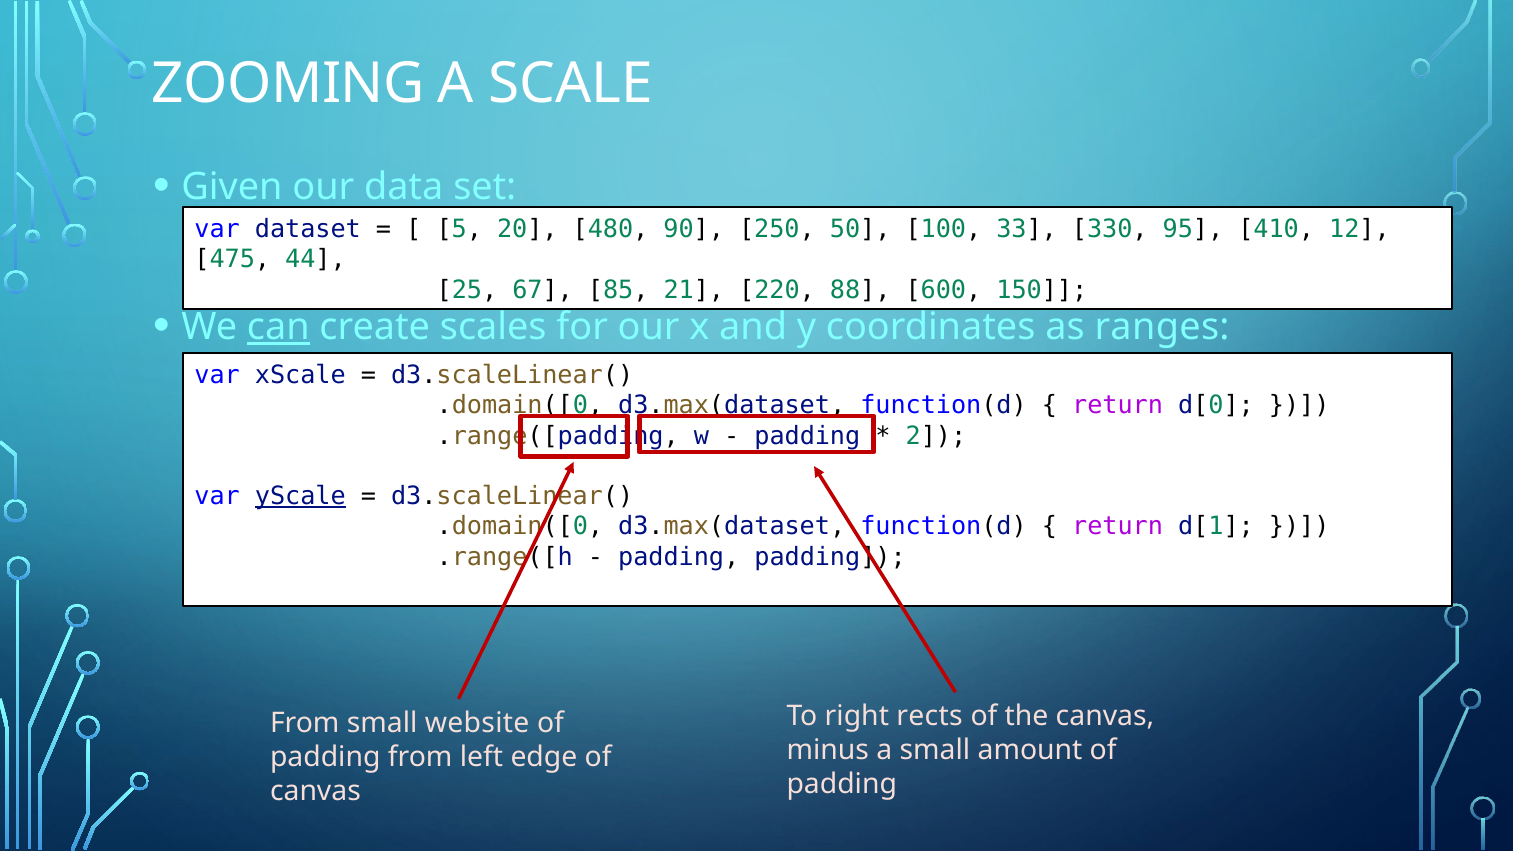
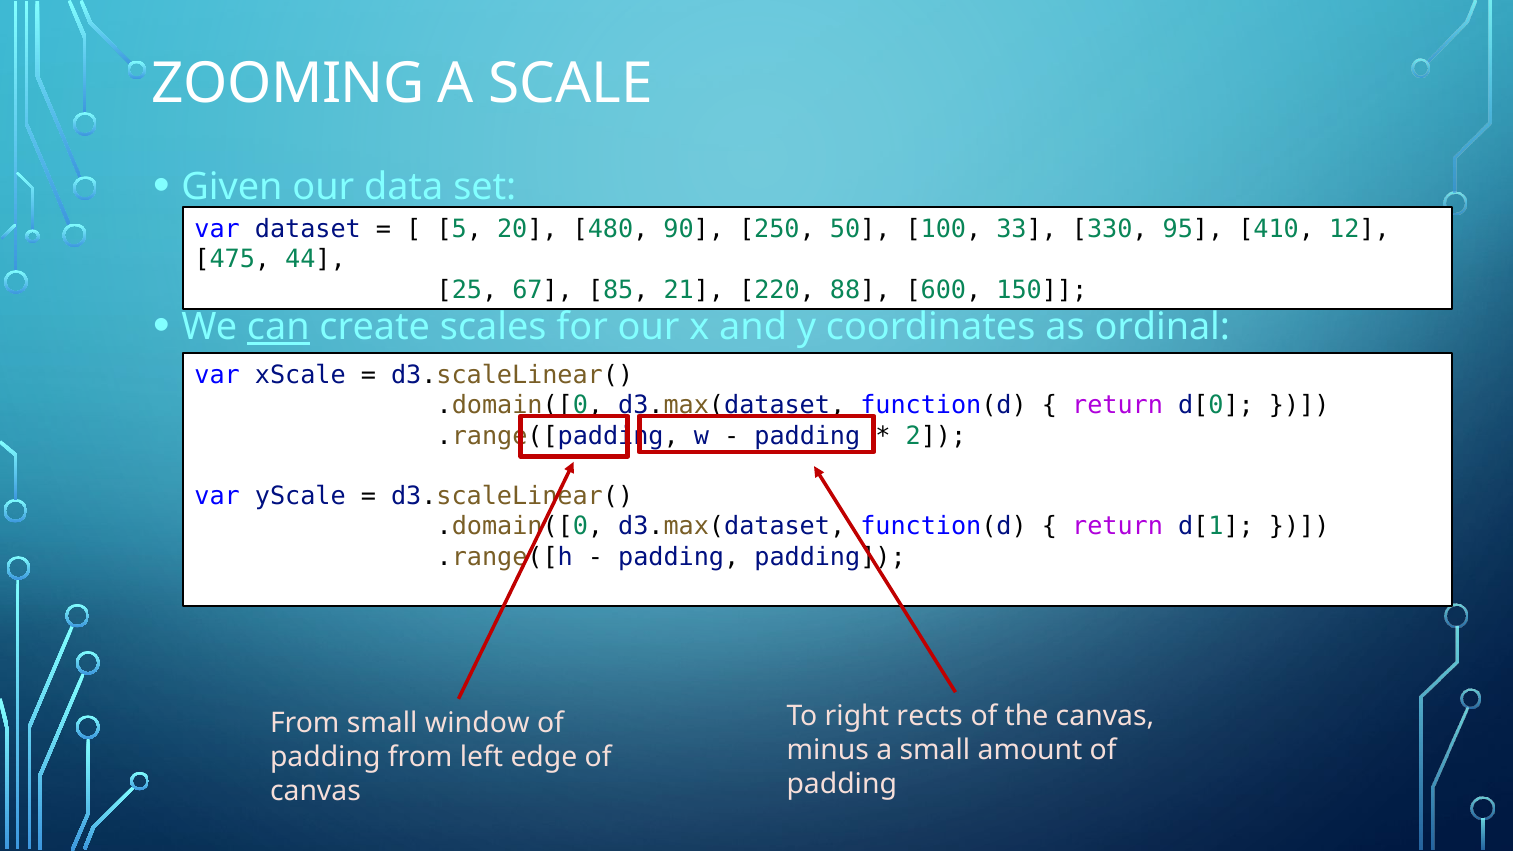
ranges: ranges -> ordinal
yScale underline: present -> none
website: website -> window
